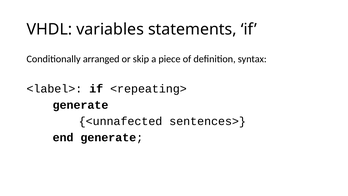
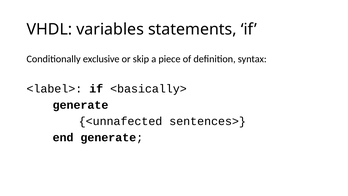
arranged: arranged -> exclusive
<repeating>: <repeating> -> <basically>
